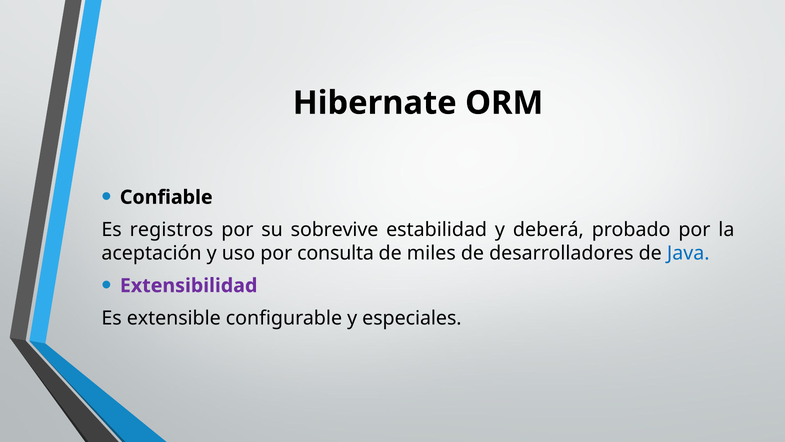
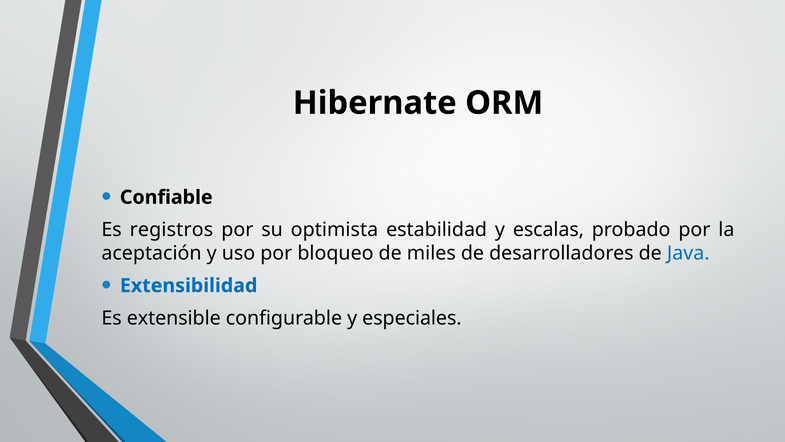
sobrevive: sobrevive -> optimista
deberá: deberá -> escalas
consulta: consulta -> bloqueo
Extensibilidad colour: purple -> blue
